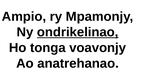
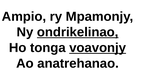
voavonjy underline: none -> present
